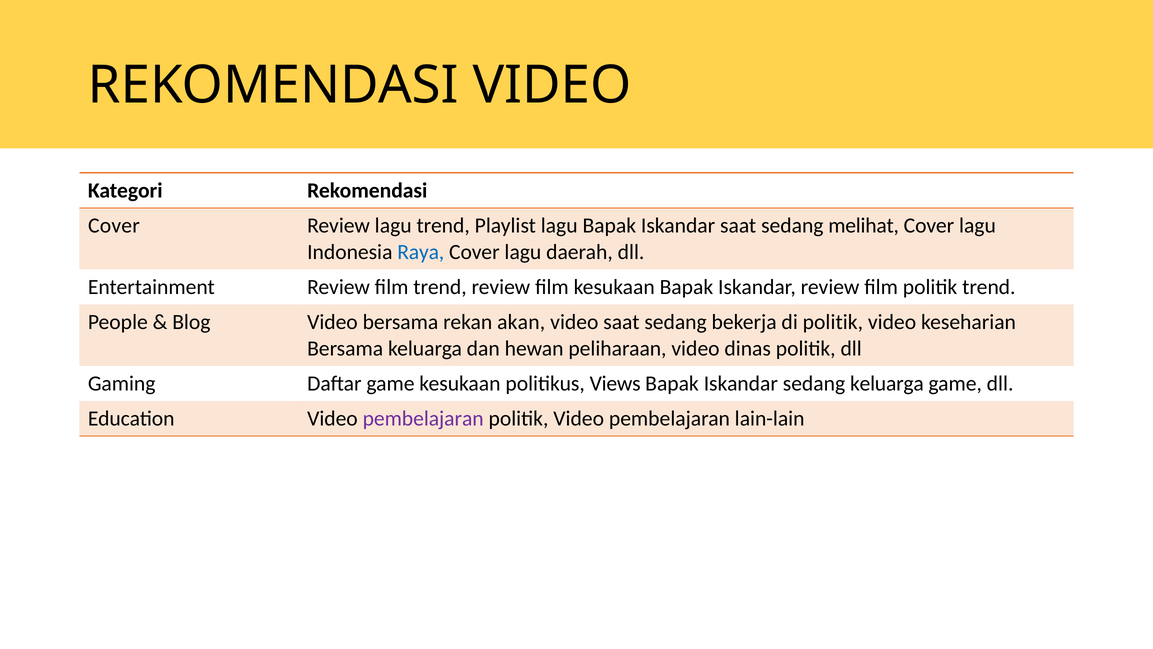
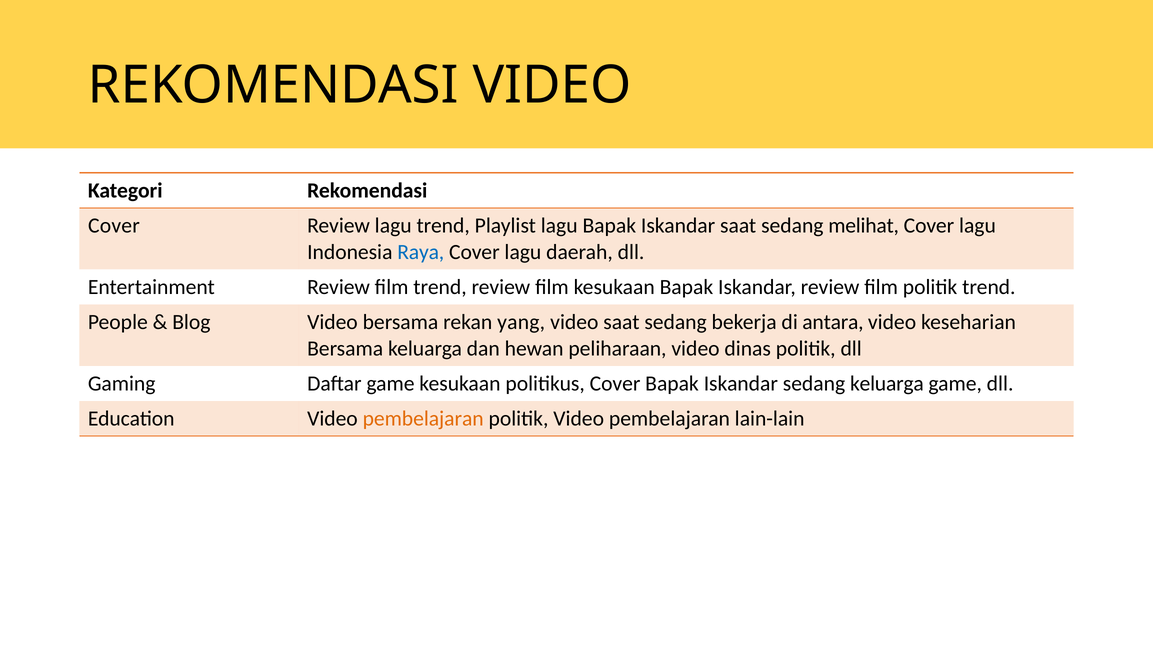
akan: akan -> yang
di politik: politik -> antara
politikus Views: Views -> Cover
pembelajaran at (423, 419) colour: purple -> orange
